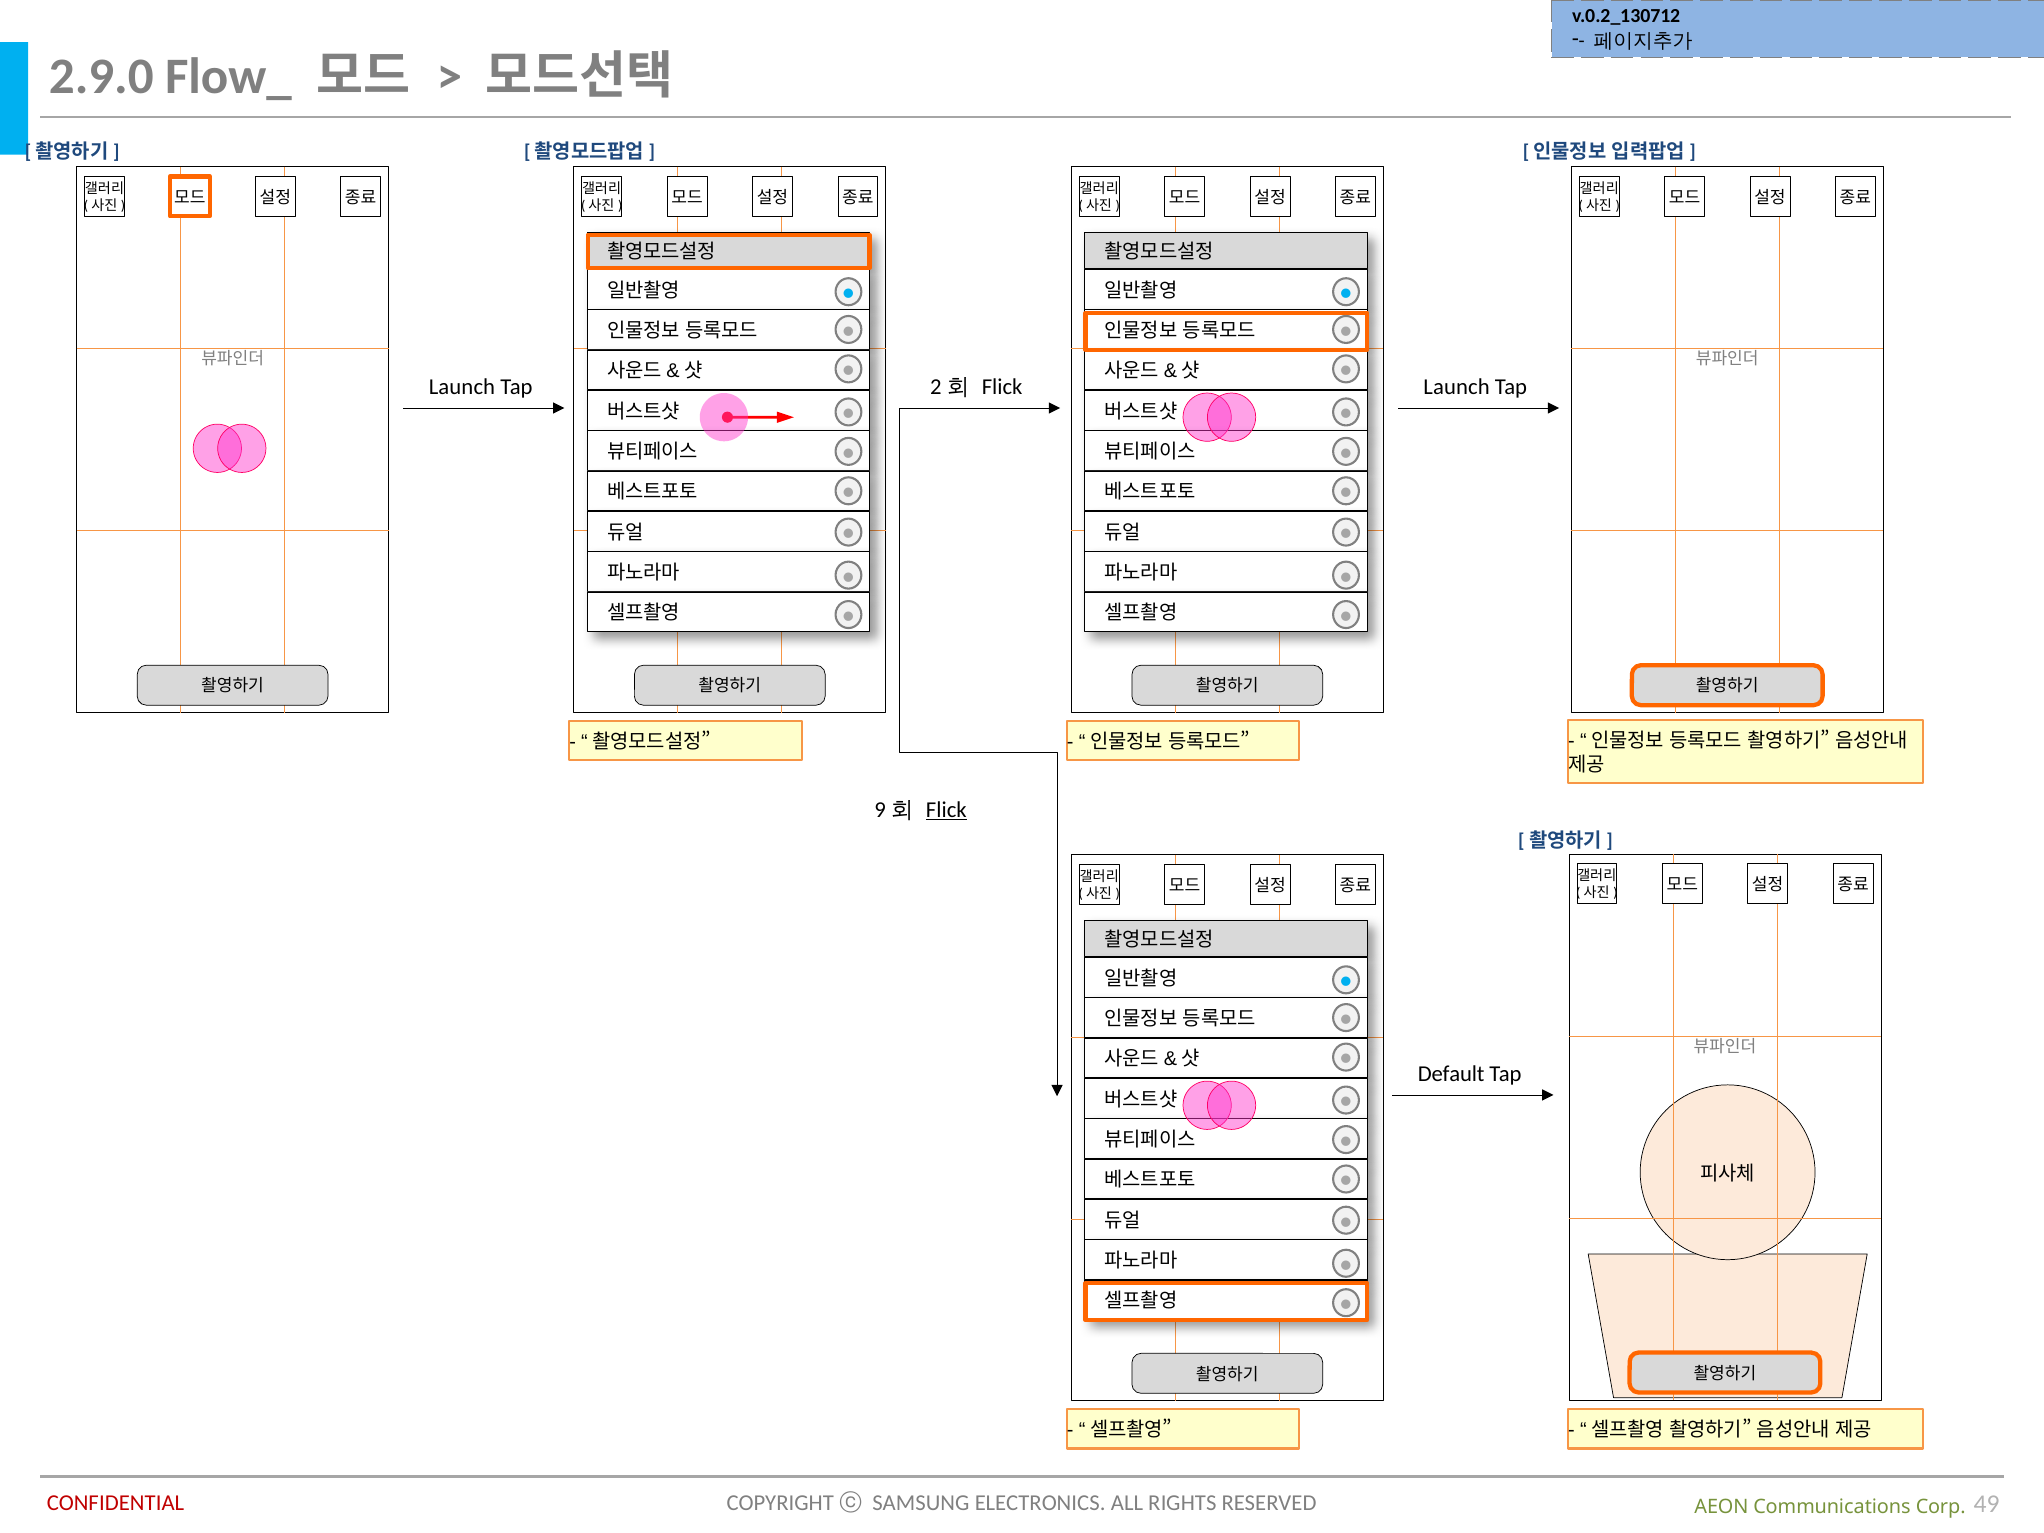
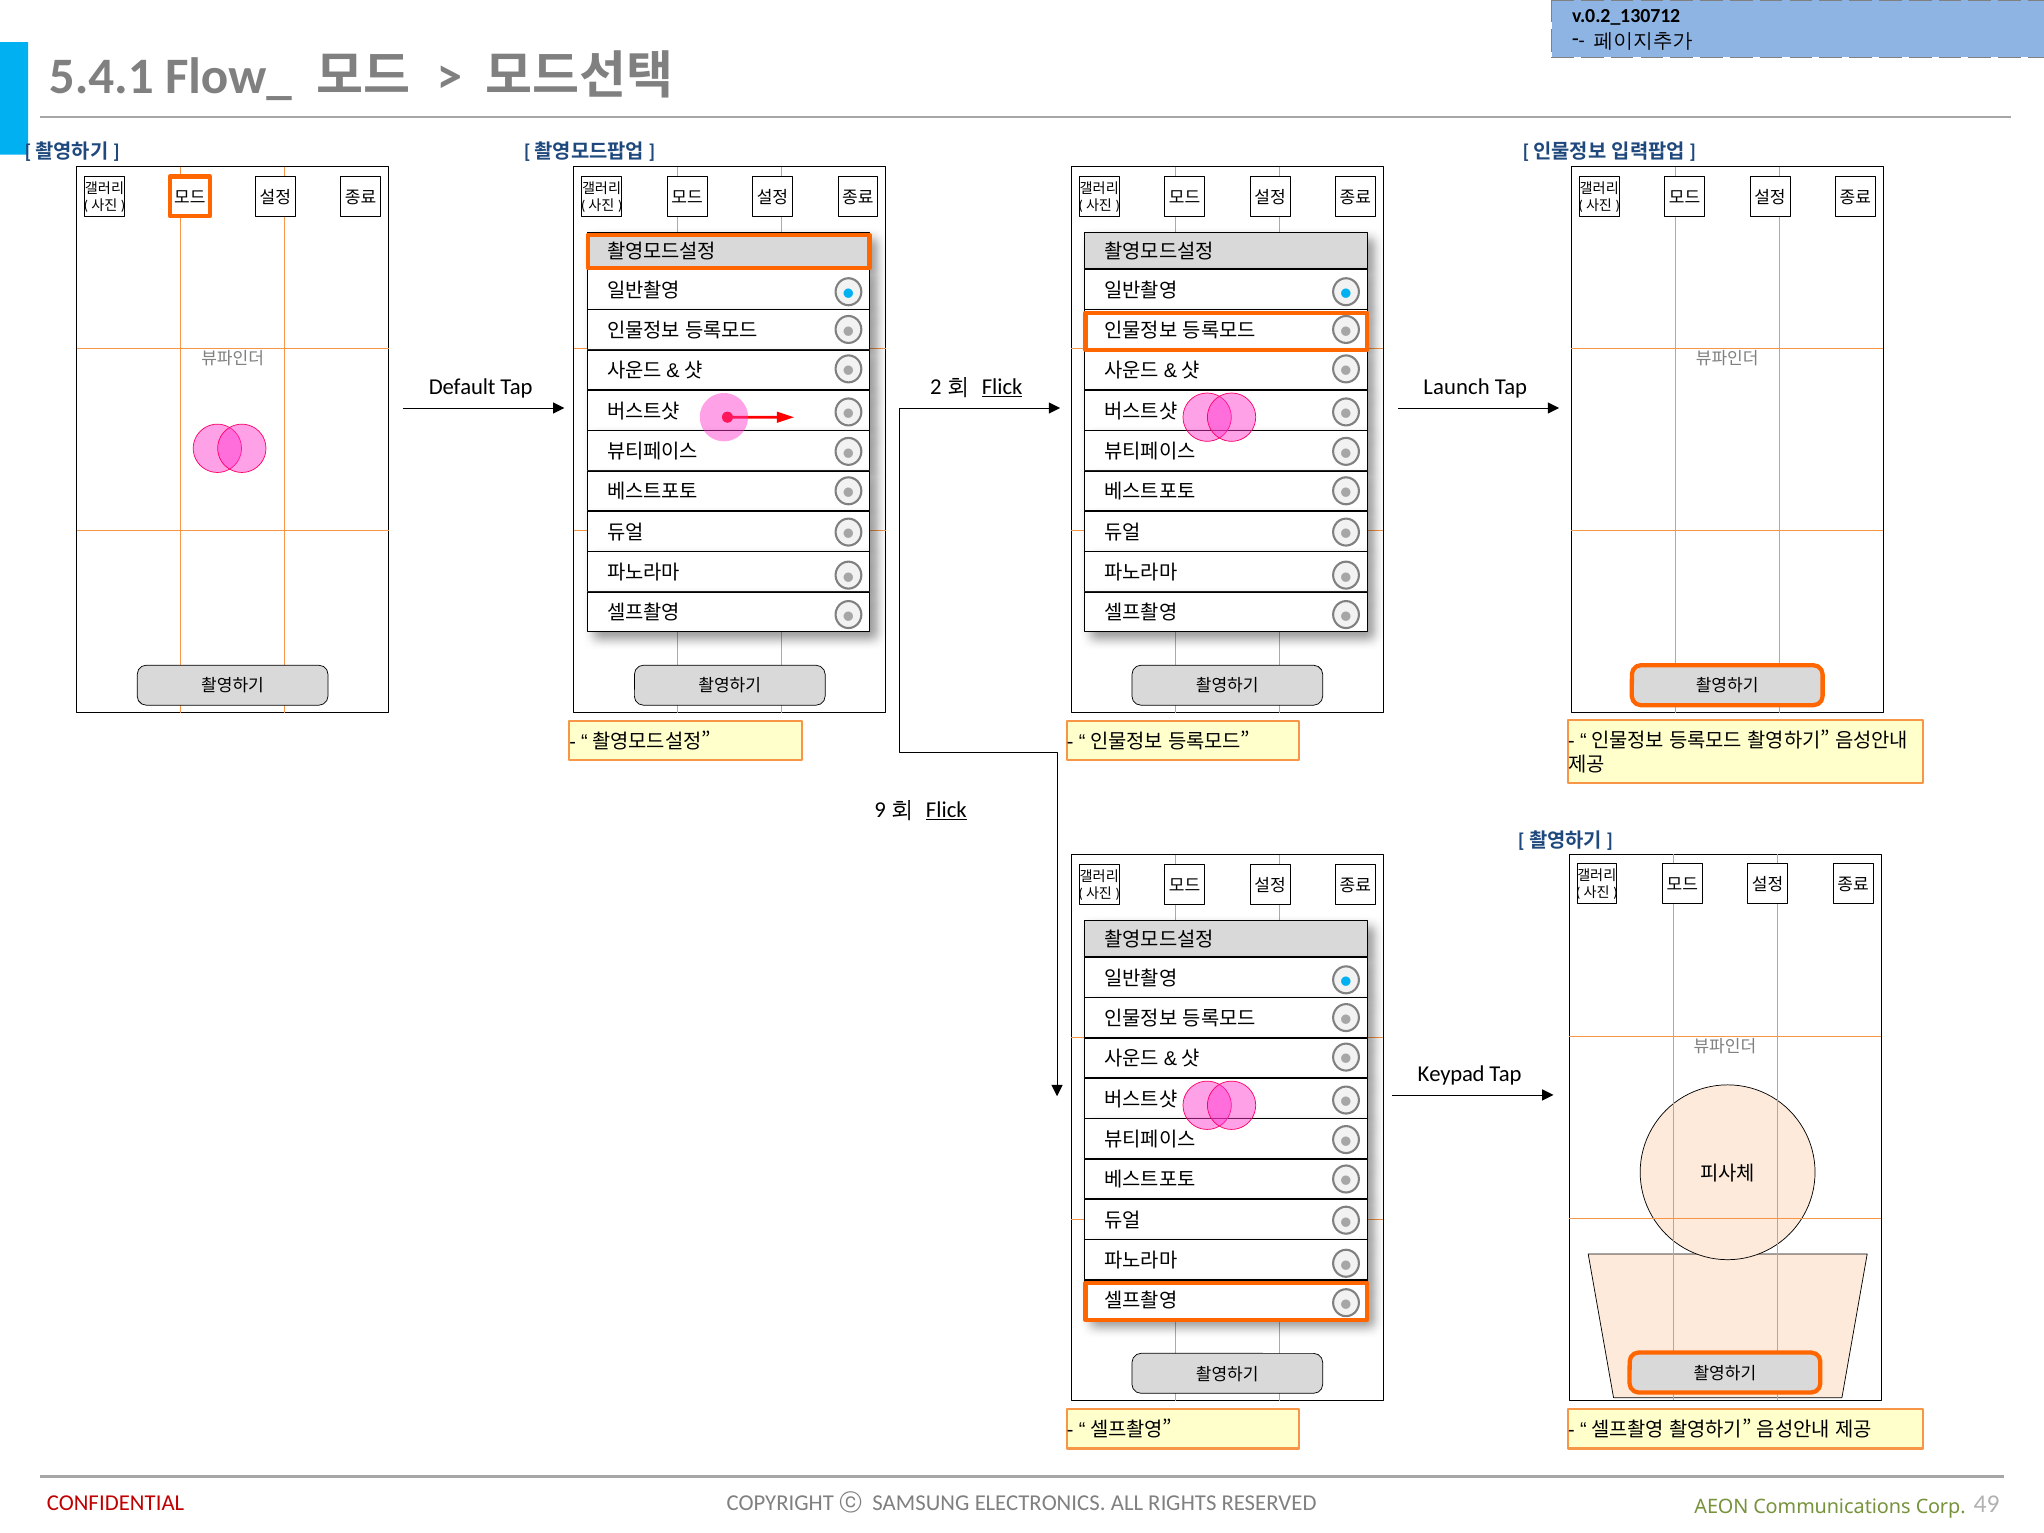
2.9.0: 2.9.0 -> 5.4.1
Launch at (462, 387): Launch -> Default
Flick at (1002, 387) underline: none -> present
Default: Default -> Keypad
